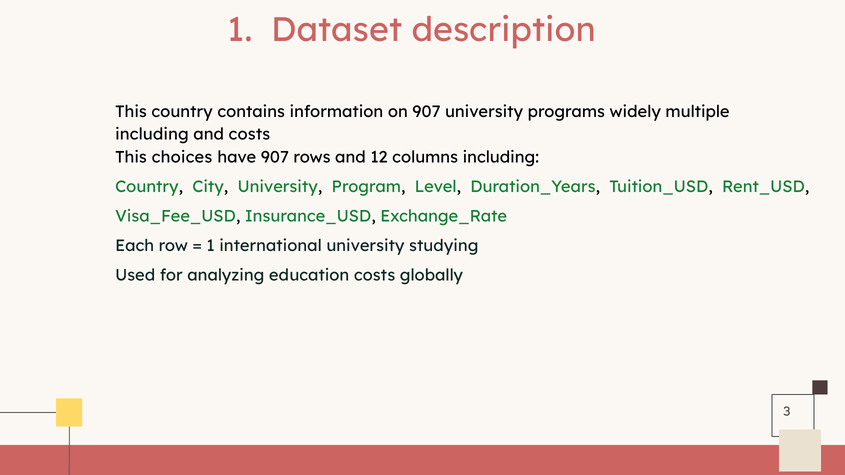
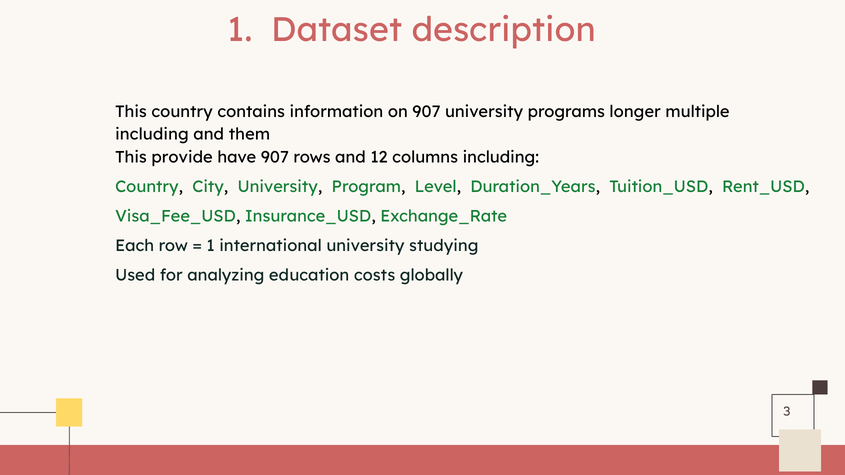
widely: widely -> longer
and costs: costs -> them
choices: choices -> provide
